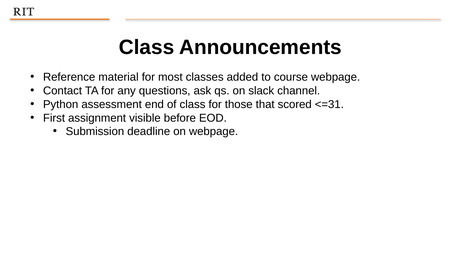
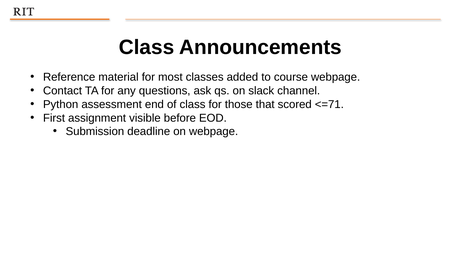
<=31: <=31 -> <=71
